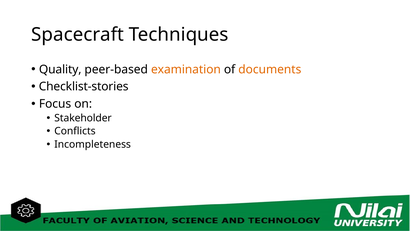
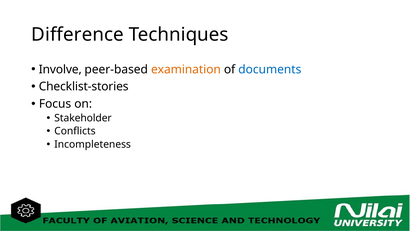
Spacecraft: Spacecraft -> Difference
Quality: Quality -> Involve
documents colour: orange -> blue
